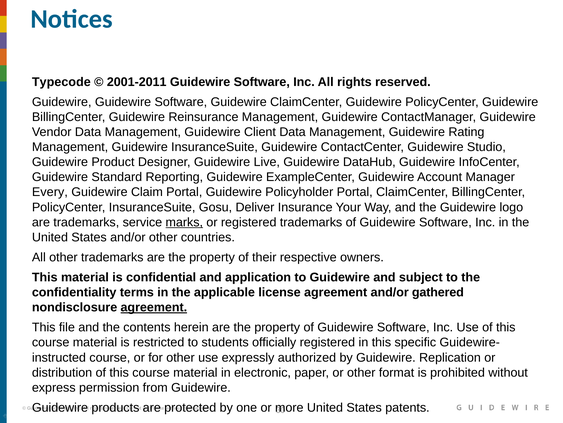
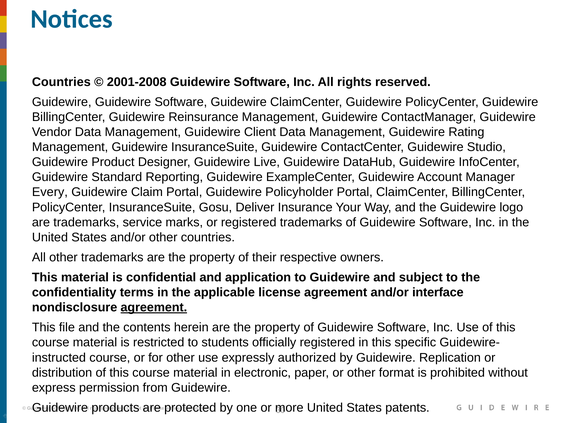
Typecode at (61, 82): Typecode -> Countries
2001-2011: 2001-2011 -> 2001-2008
marks underline: present -> none
gathered: gathered -> interface
